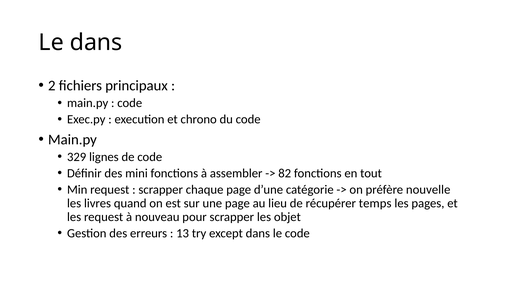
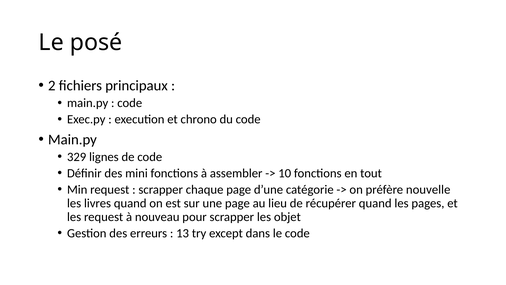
Le dans: dans -> posé
82: 82 -> 10
récupérer temps: temps -> quand
